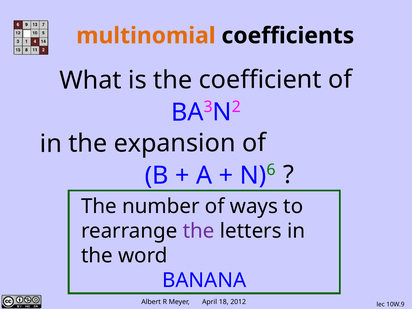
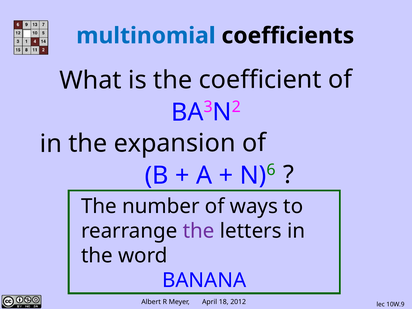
multinomial colour: orange -> blue
